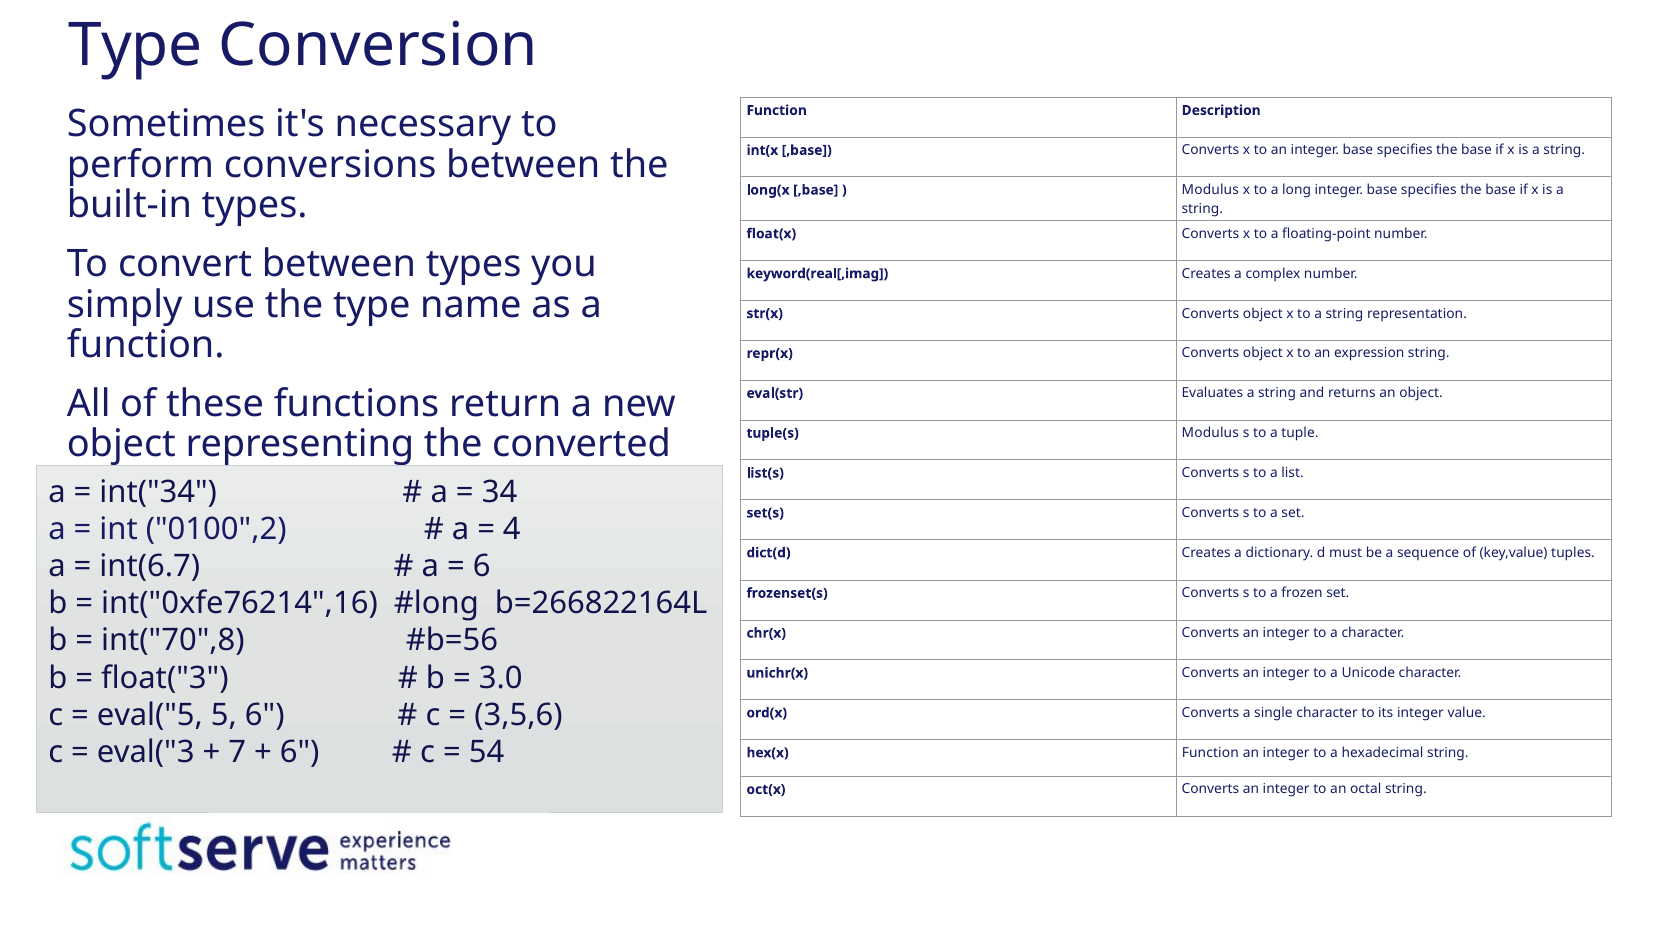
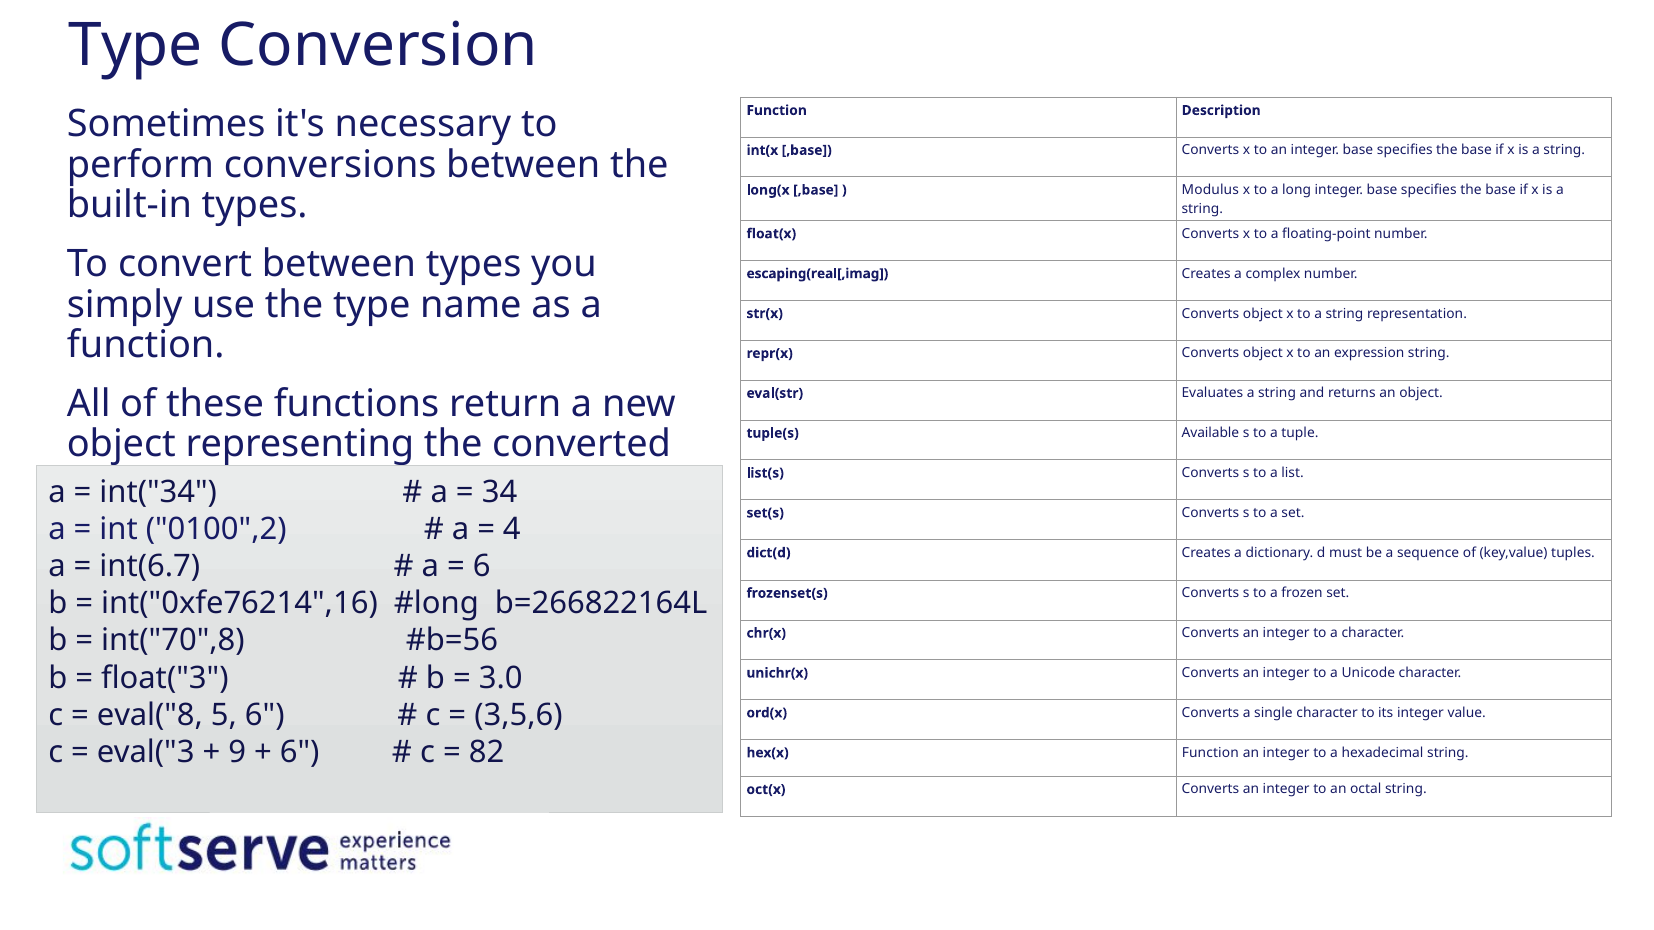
keyword(real[,imag: keyword(real[,imag -> escaping(real[,imag
tuple(s Modulus: Modulus -> Available
eval("5: eval("5 -> eval("8
7: 7 -> 9
54: 54 -> 82
